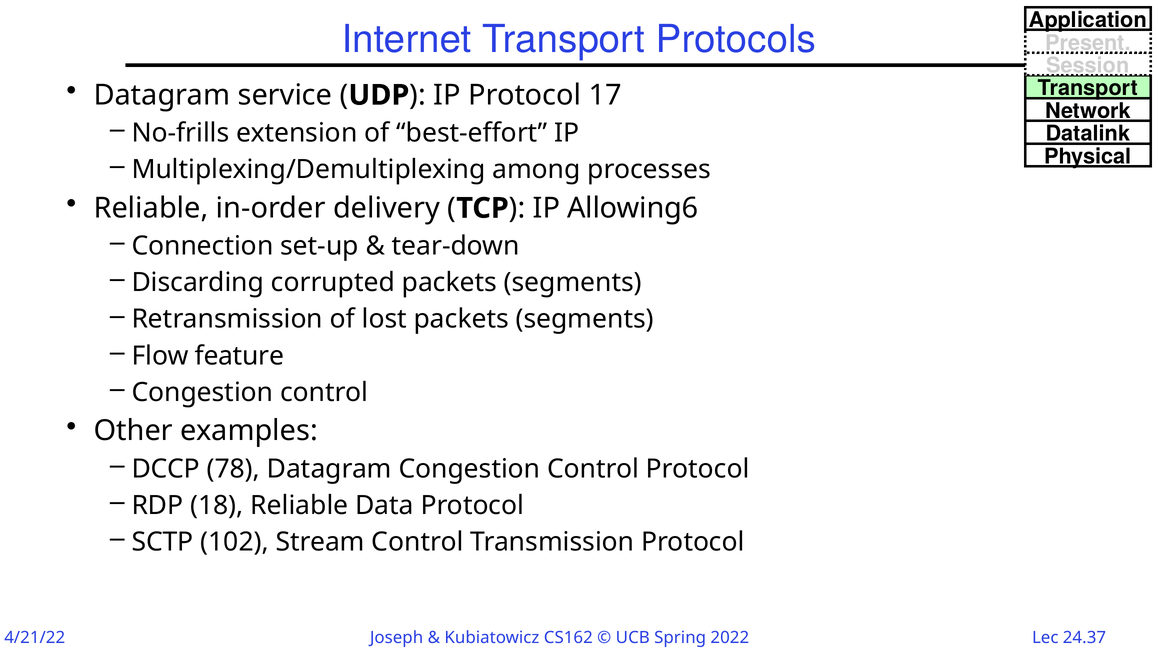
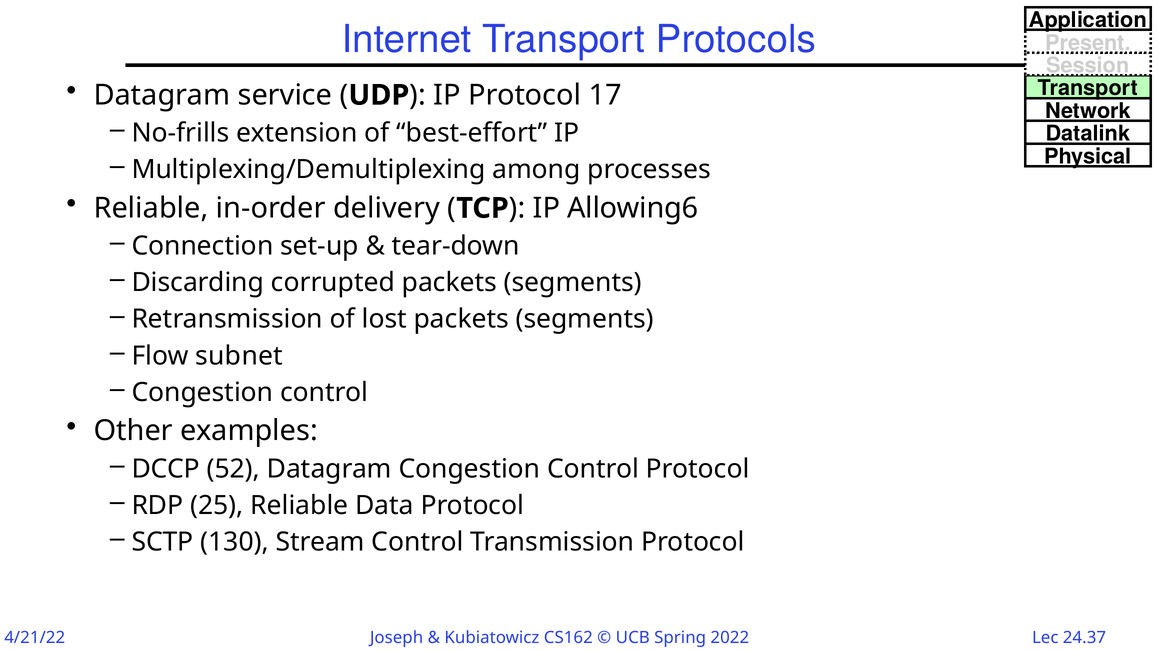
feature: feature -> subnet
78: 78 -> 52
18: 18 -> 25
102: 102 -> 130
